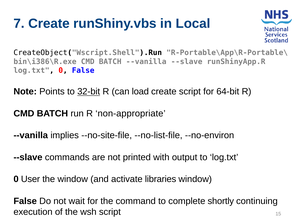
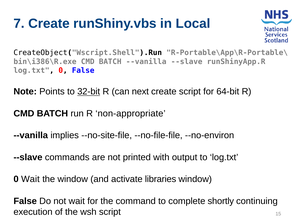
load: load -> next
--no-list-file: --no-list-file -> --no-file-file
0 User: User -> Wait
